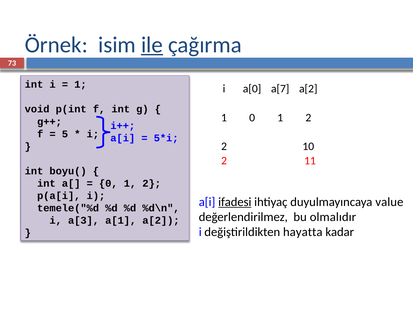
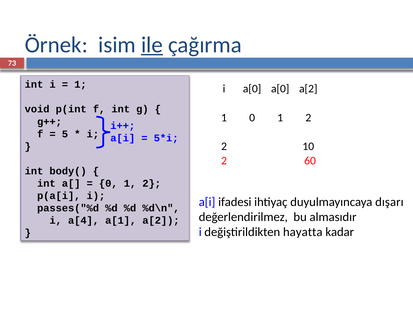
a[7 at (280, 89): a[7 -> a[0
11: 11 -> 60
boyu(: boyu( -> body(
ifadesi underline: present -> none
value: value -> dışarı
temele("%d: temele("%d -> passes("%d
olmalıdır: olmalıdır -> almasıdır
a[3: a[3 -> a[4
